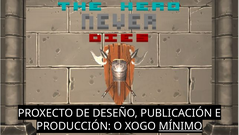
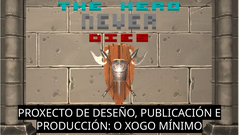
MÍNIMO underline: present -> none
